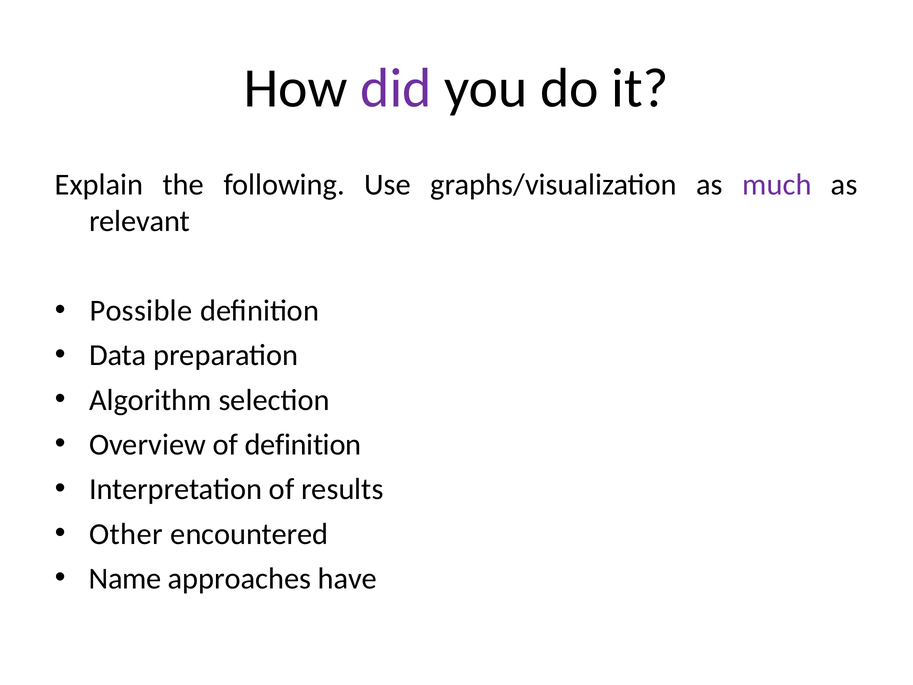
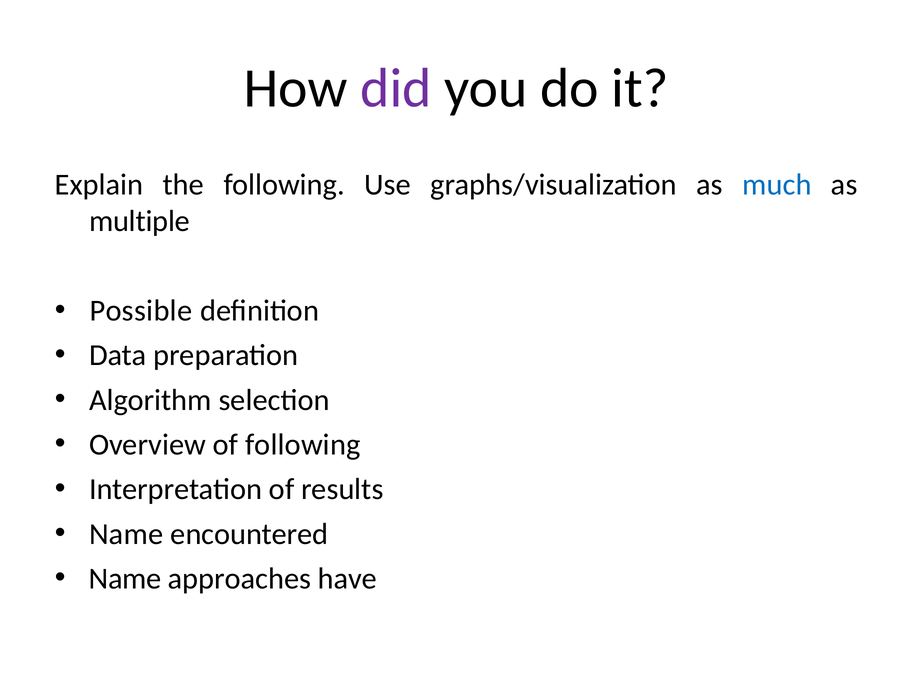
much colour: purple -> blue
relevant: relevant -> multiple
of definition: definition -> following
Other at (126, 534): Other -> Name
